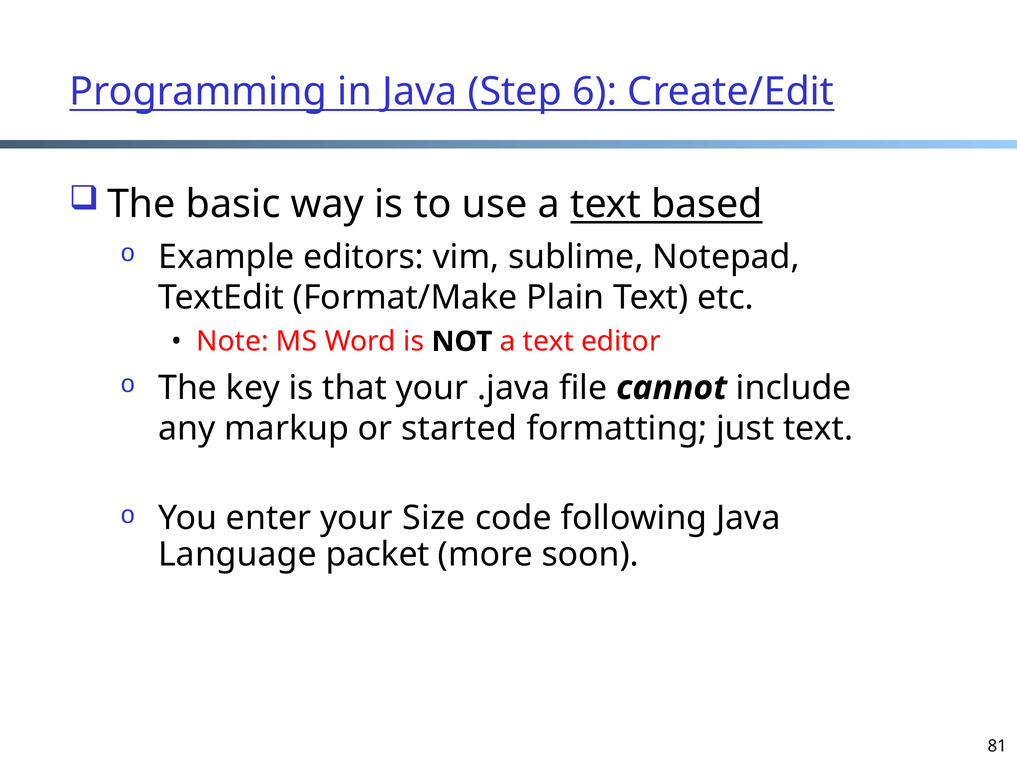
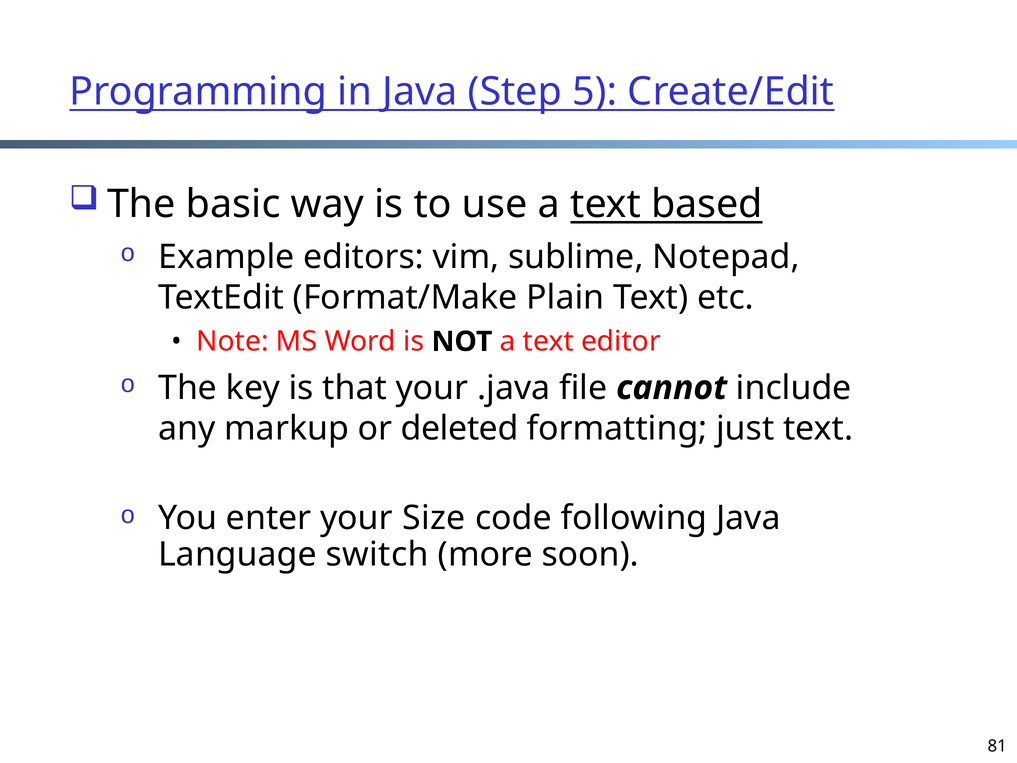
6: 6 -> 5
started: started -> deleted
packet: packet -> switch
